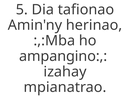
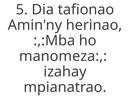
ampangino: ampangino -> manomeza
